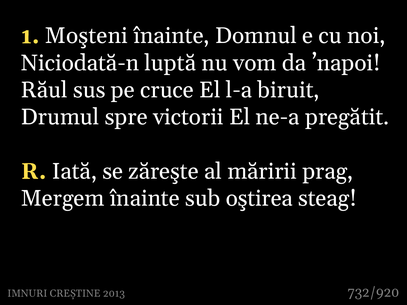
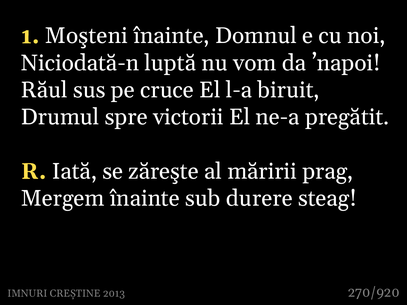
oştirea: oştirea -> durere
732/920: 732/920 -> 270/920
